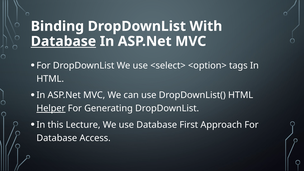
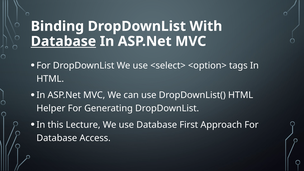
Helper underline: present -> none
